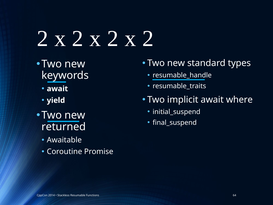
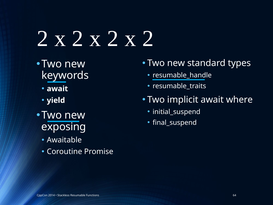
returned: returned -> exposing
